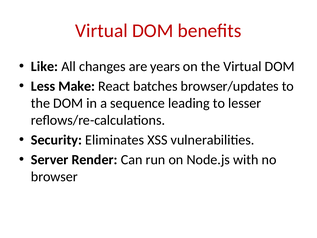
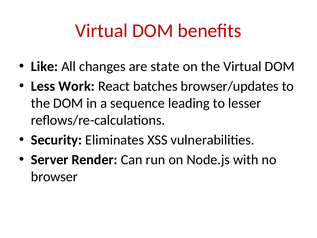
years: years -> state
Make: Make -> Work
